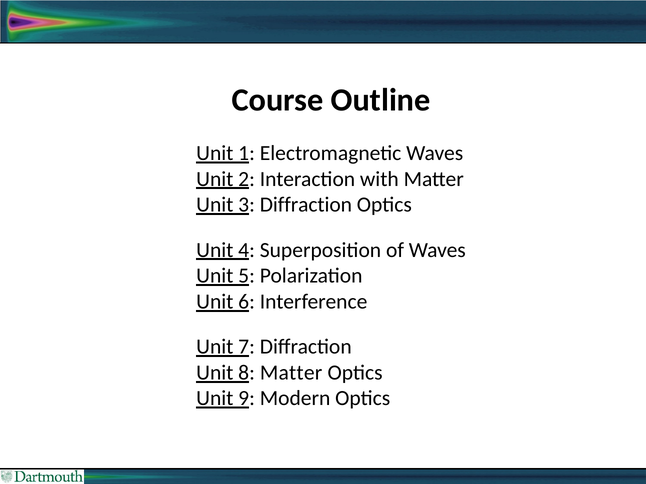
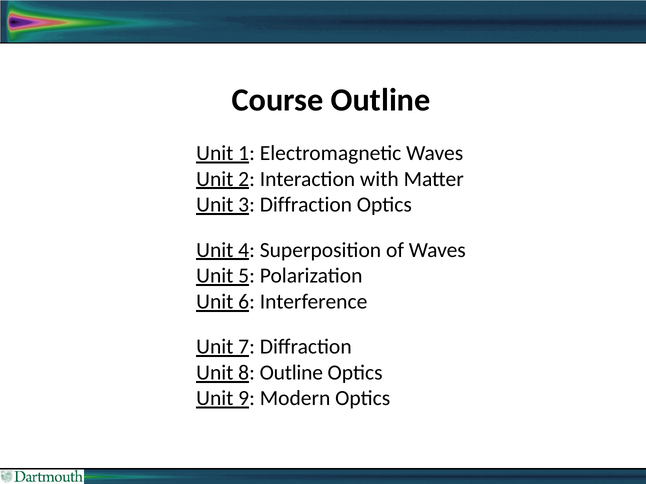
8 Matter: Matter -> Outline
